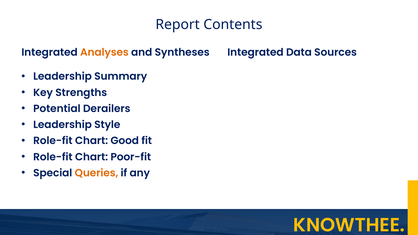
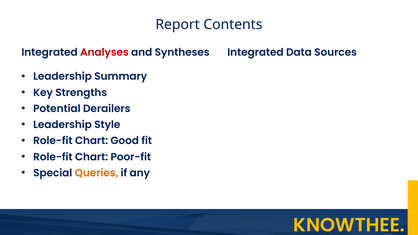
Analyses colour: orange -> red
